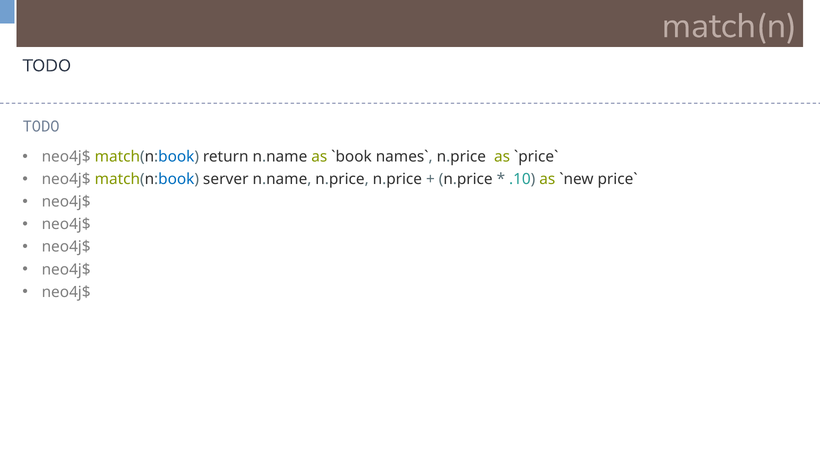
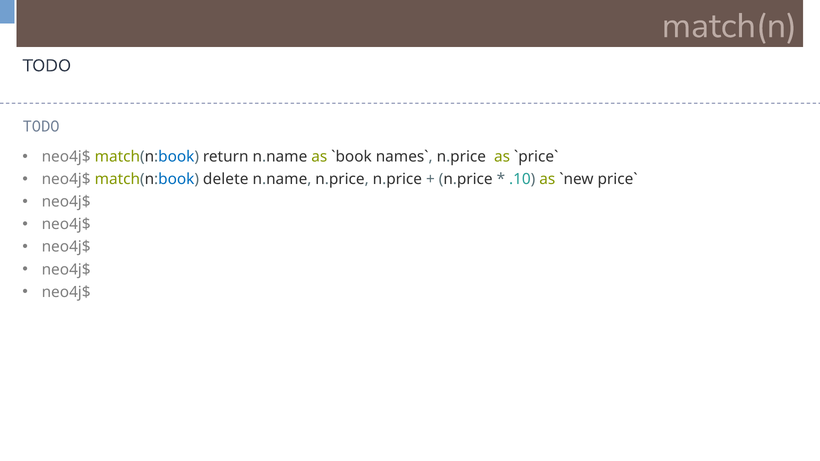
server: server -> delete
